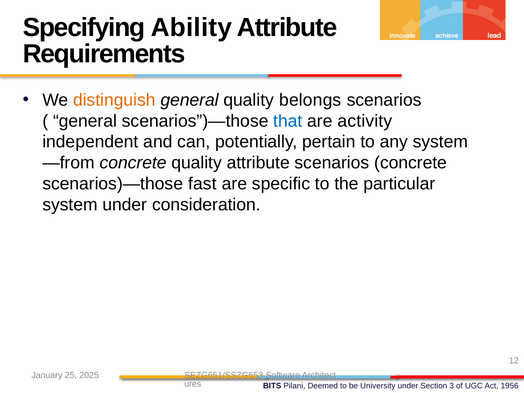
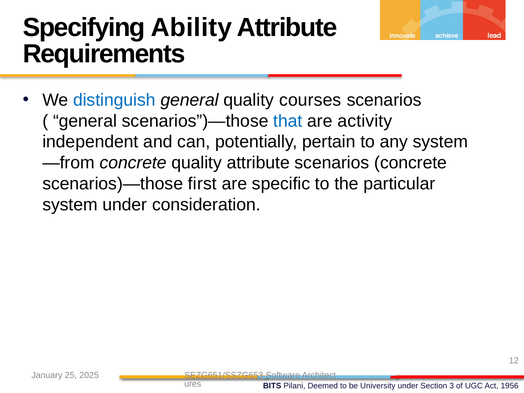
distinguish colour: orange -> blue
belongs: belongs -> courses
fast: fast -> first
